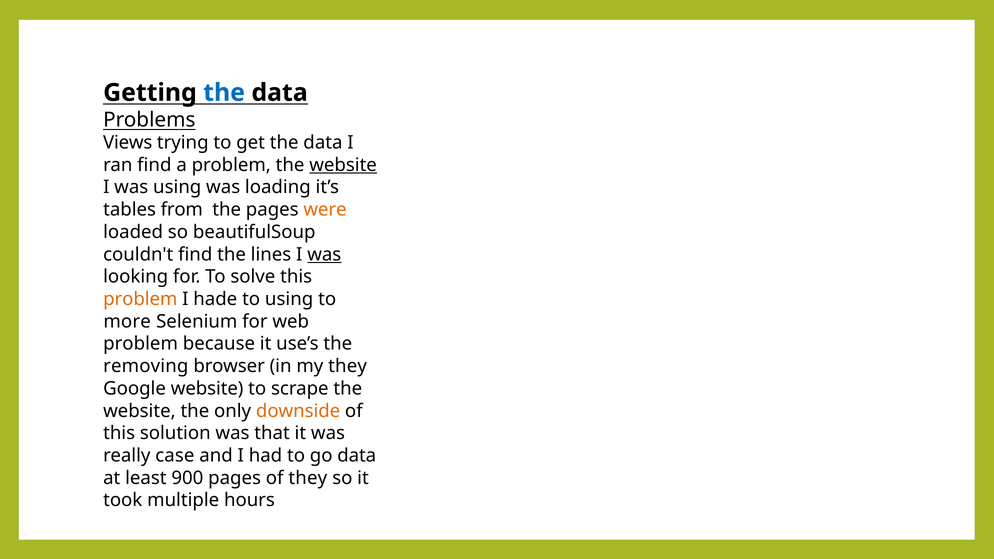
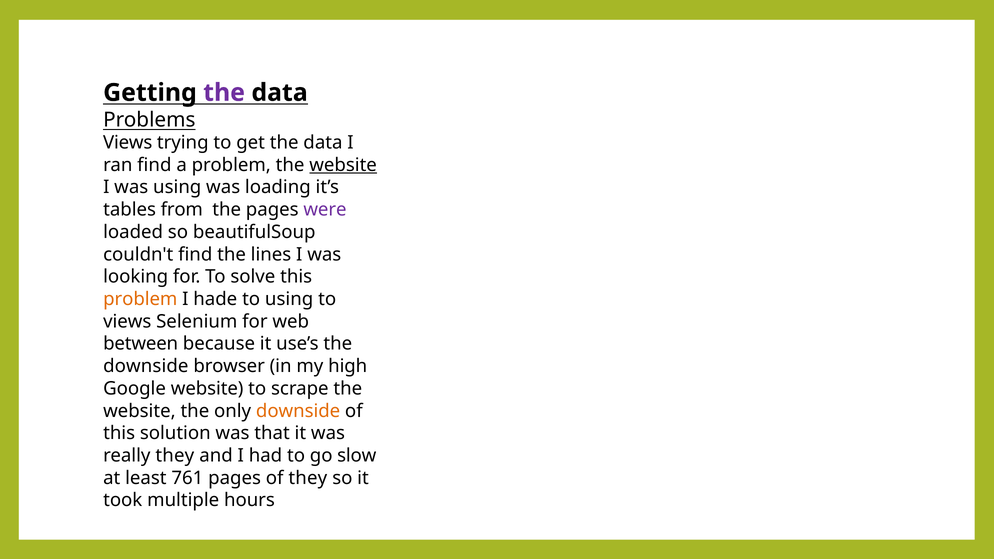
the at (224, 93) colour: blue -> purple
were colour: orange -> purple
was at (324, 254) underline: present -> none
more at (127, 322): more -> views
problem at (141, 344): problem -> between
removing at (146, 366): removing -> downside
my they: they -> high
really case: case -> they
go data: data -> slow
900: 900 -> 761
